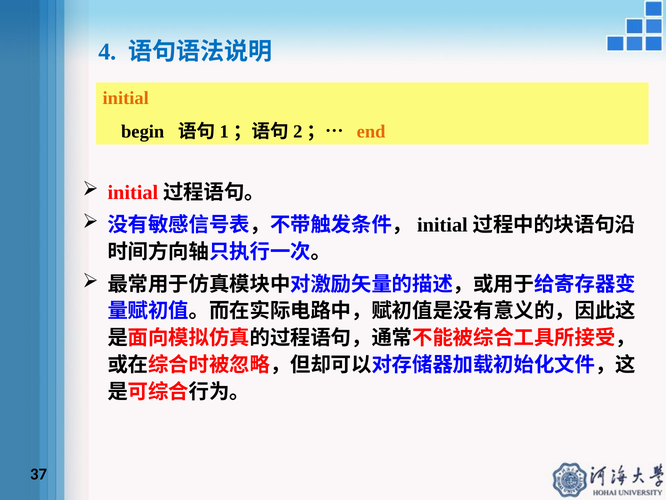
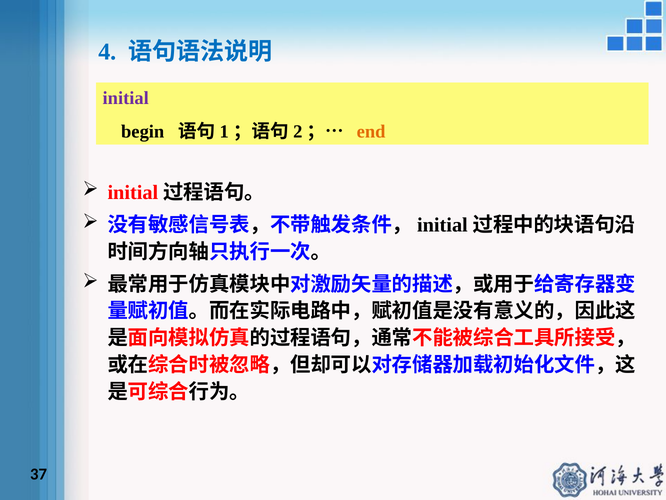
initial colour: orange -> purple
